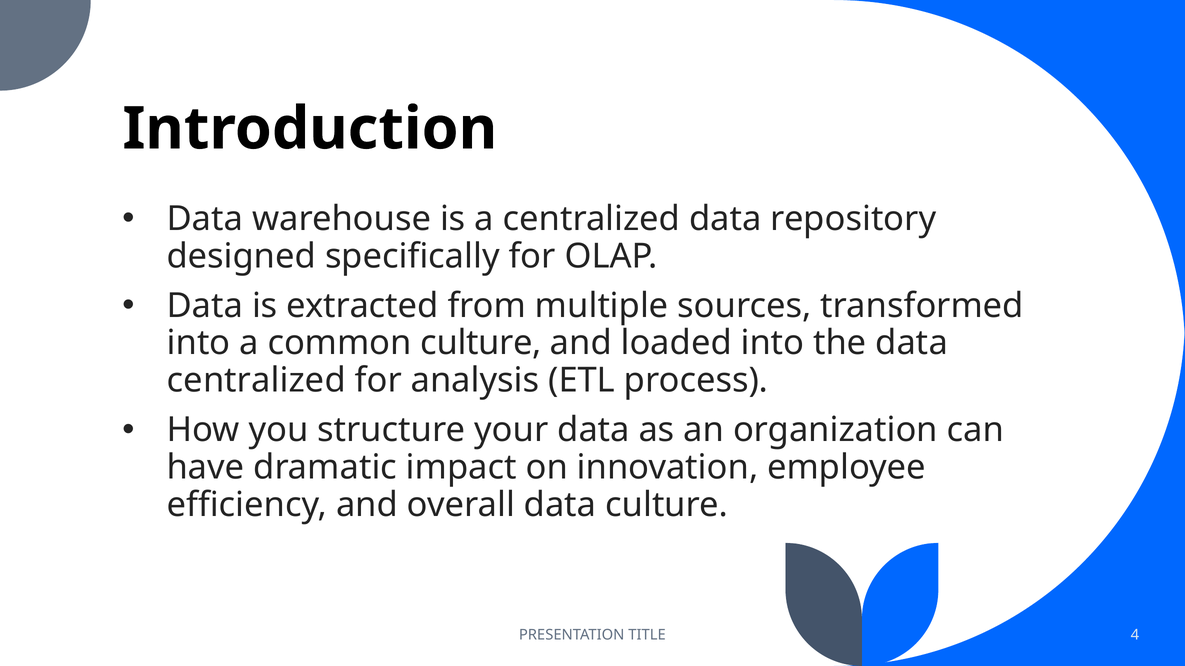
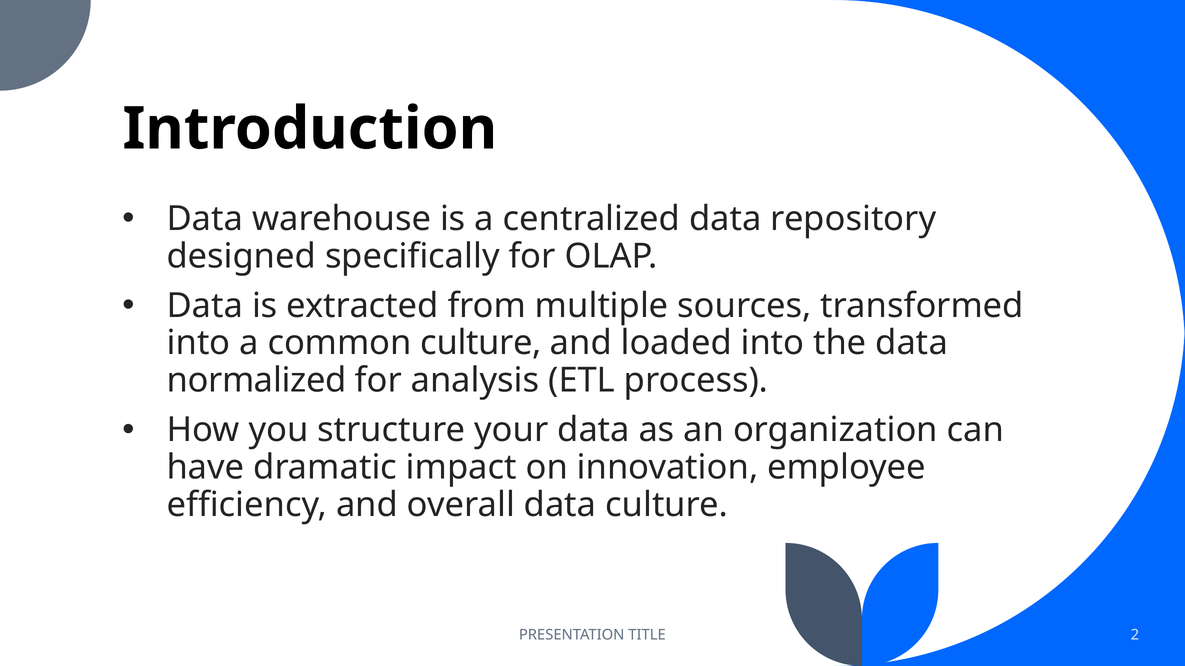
centralized at (256, 381): centralized -> normalized
4: 4 -> 2
